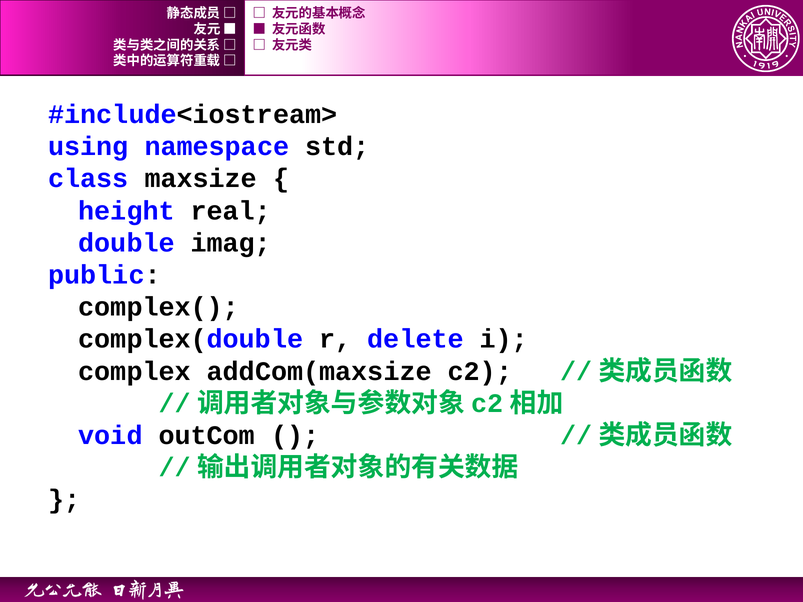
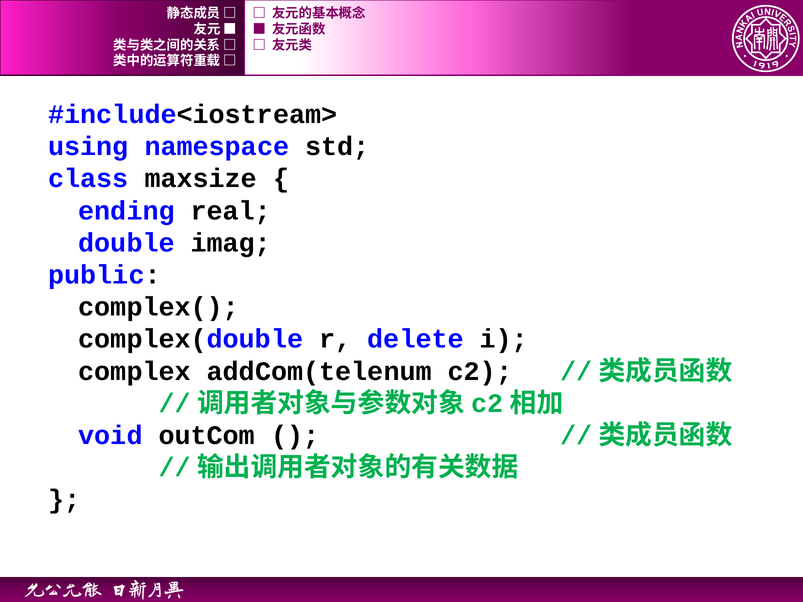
height: height -> ending
addCom(maxsize: addCom(maxsize -> addCom(telenum
